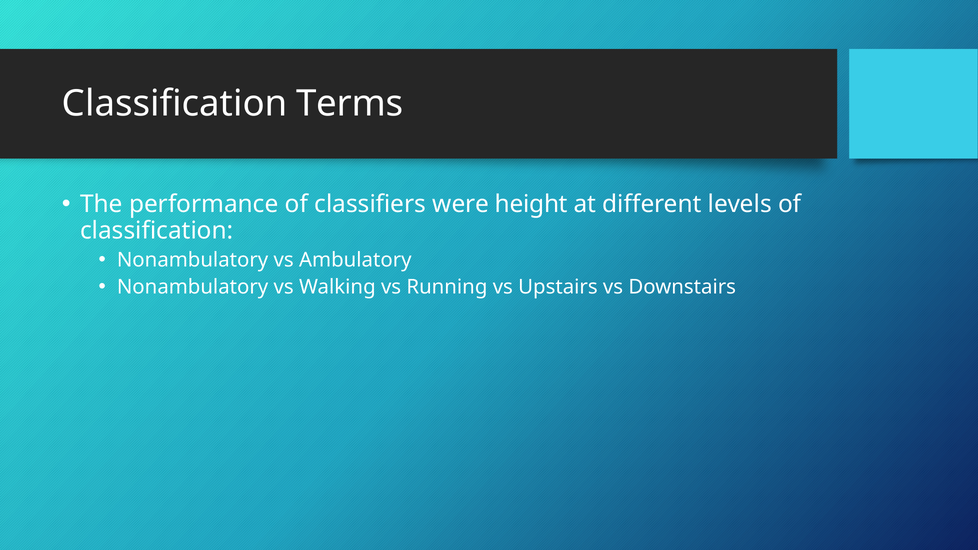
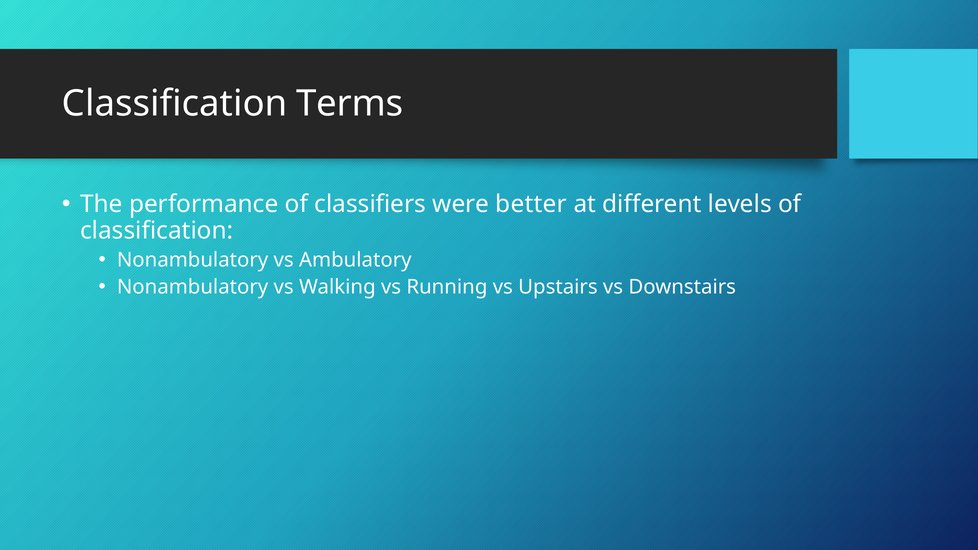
height: height -> better
